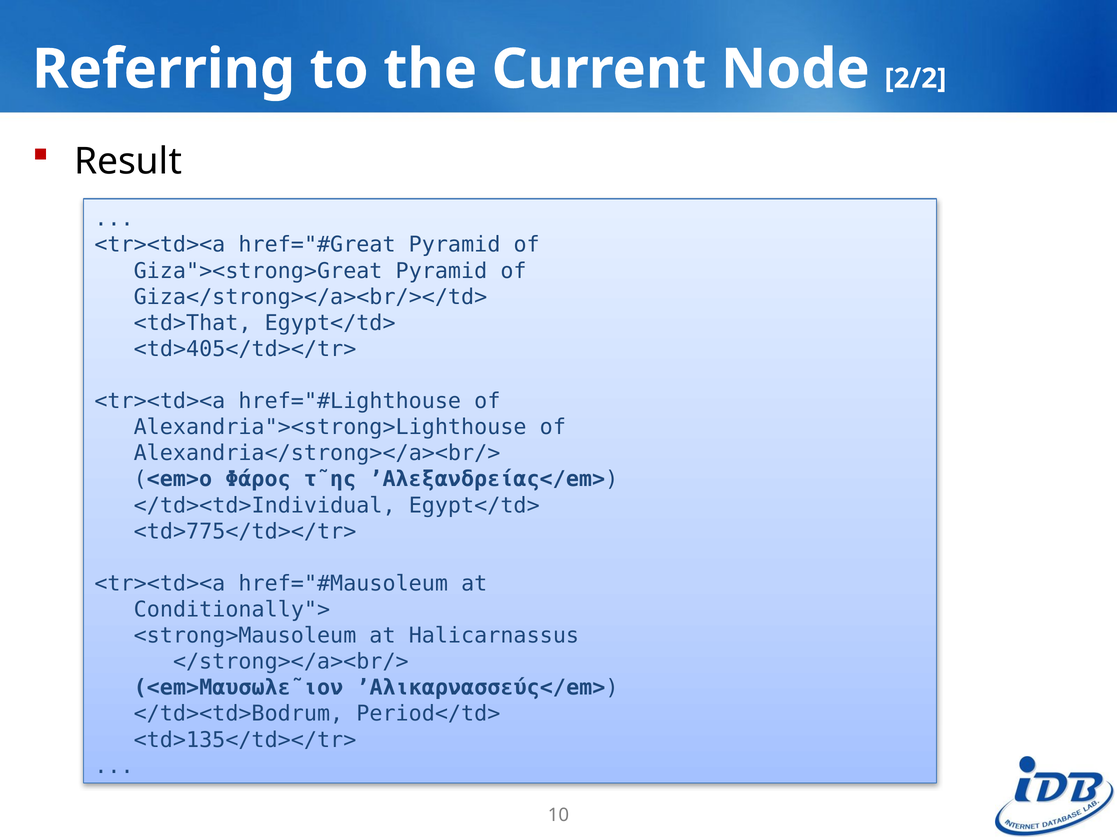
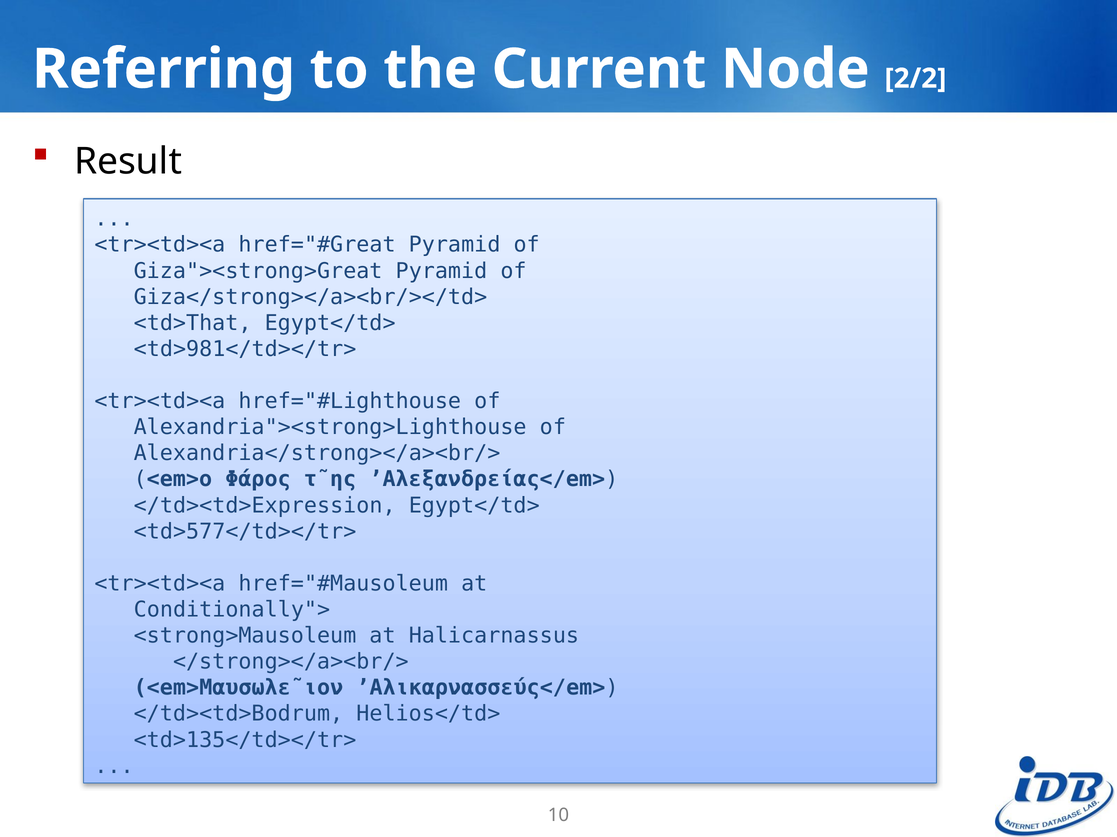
<td>405</td></tr>: <td>405</td></tr> -> <td>981</td></tr>
</td><td>Individual: </td><td>Individual -> </td><td>Expression
<td>775</td></tr>: <td>775</td></tr> -> <td>577</td></tr>
Period</td>: Period</td> -> Helios</td>
